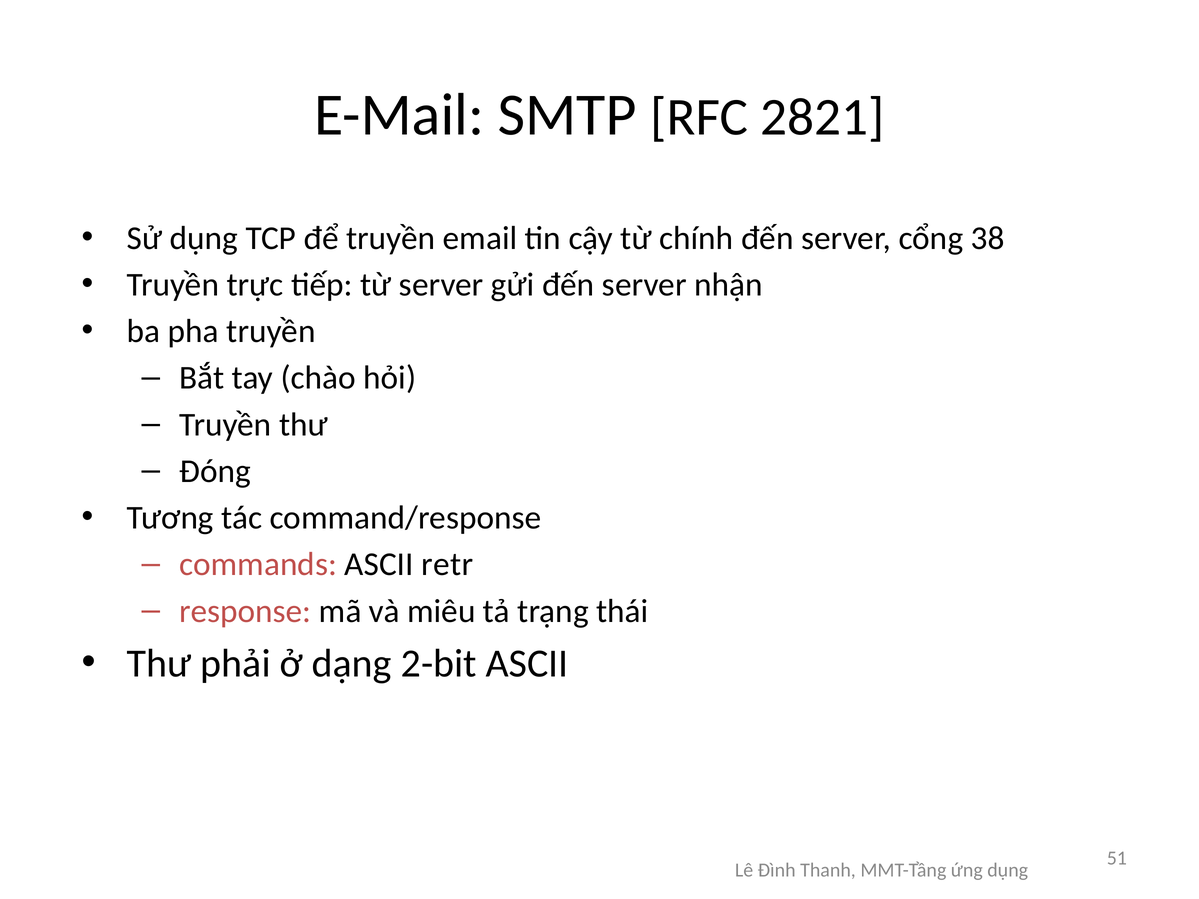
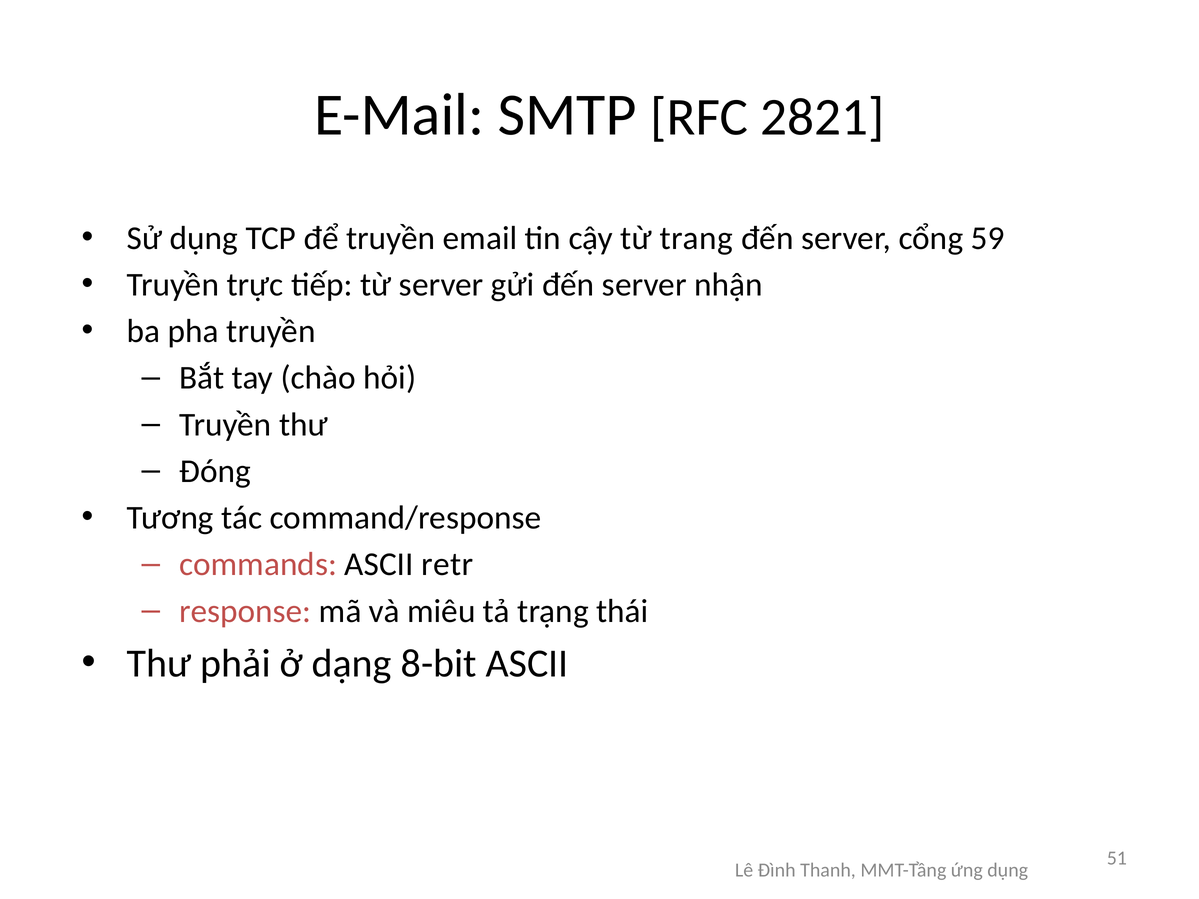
chính: chính -> trang
38: 38 -> 59
2-bit: 2-bit -> 8-bit
